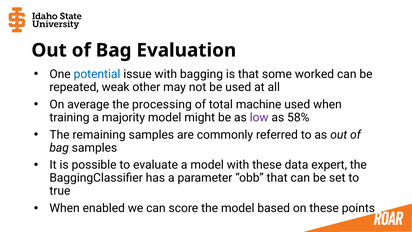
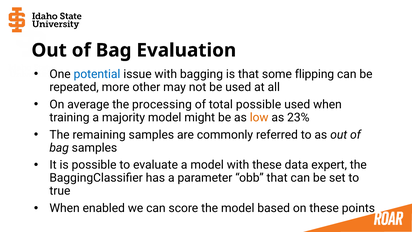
worked: worked -> flipping
weak: weak -> more
total machine: machine -> possible
low colour: purple -> orange
58%: 58% -> 23%
